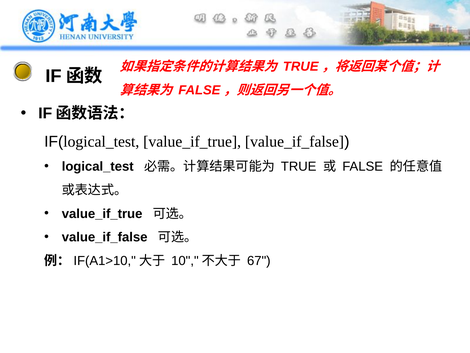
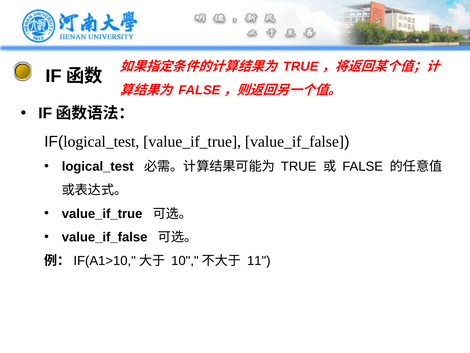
67: 67 -> 11
